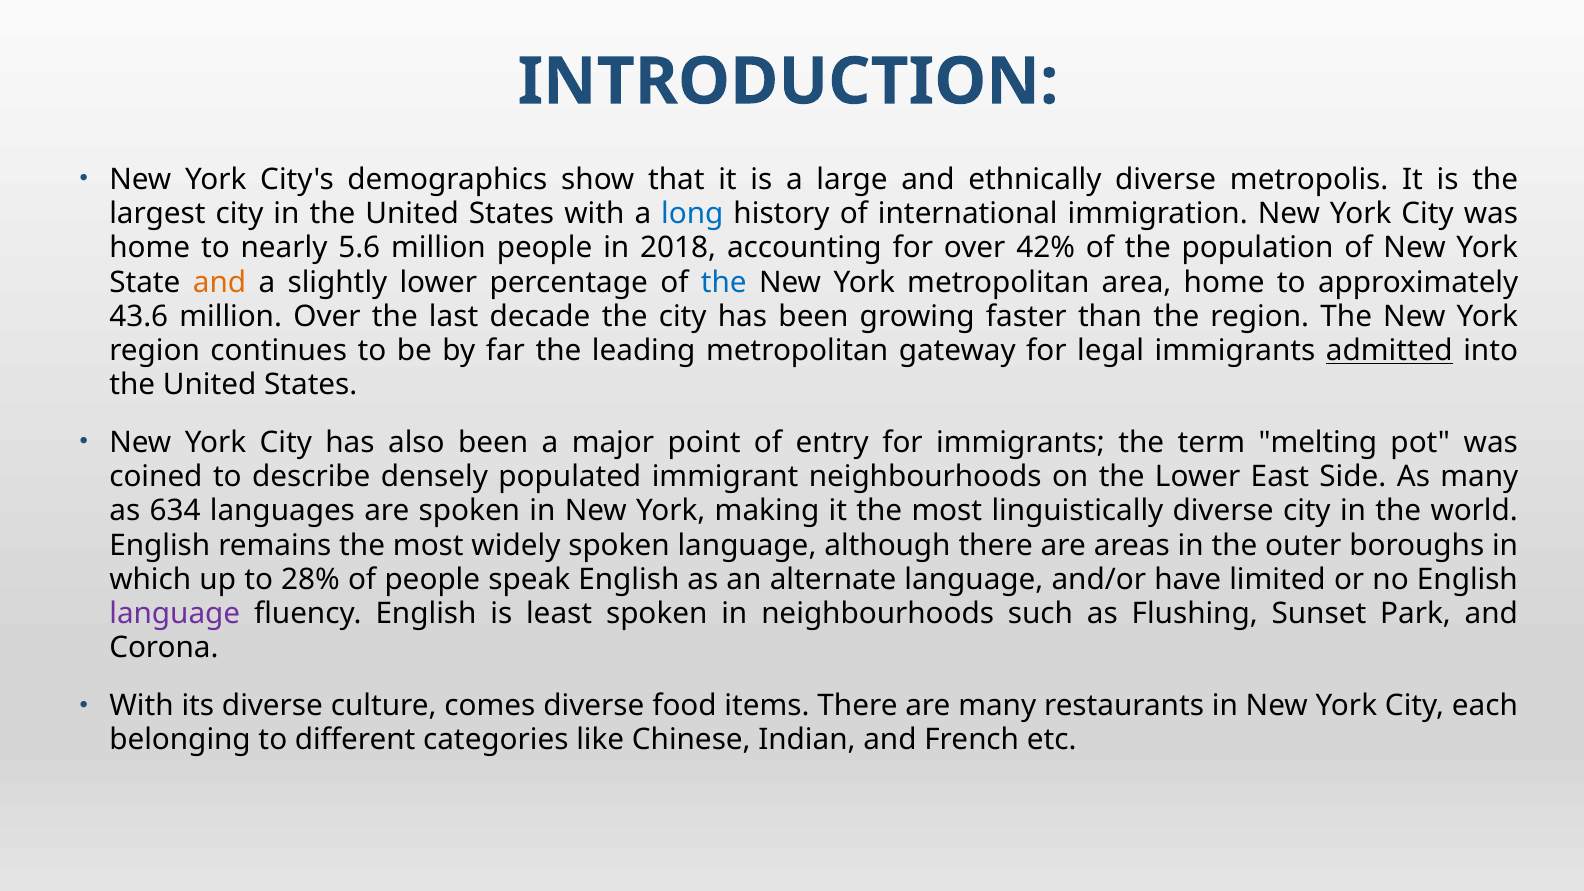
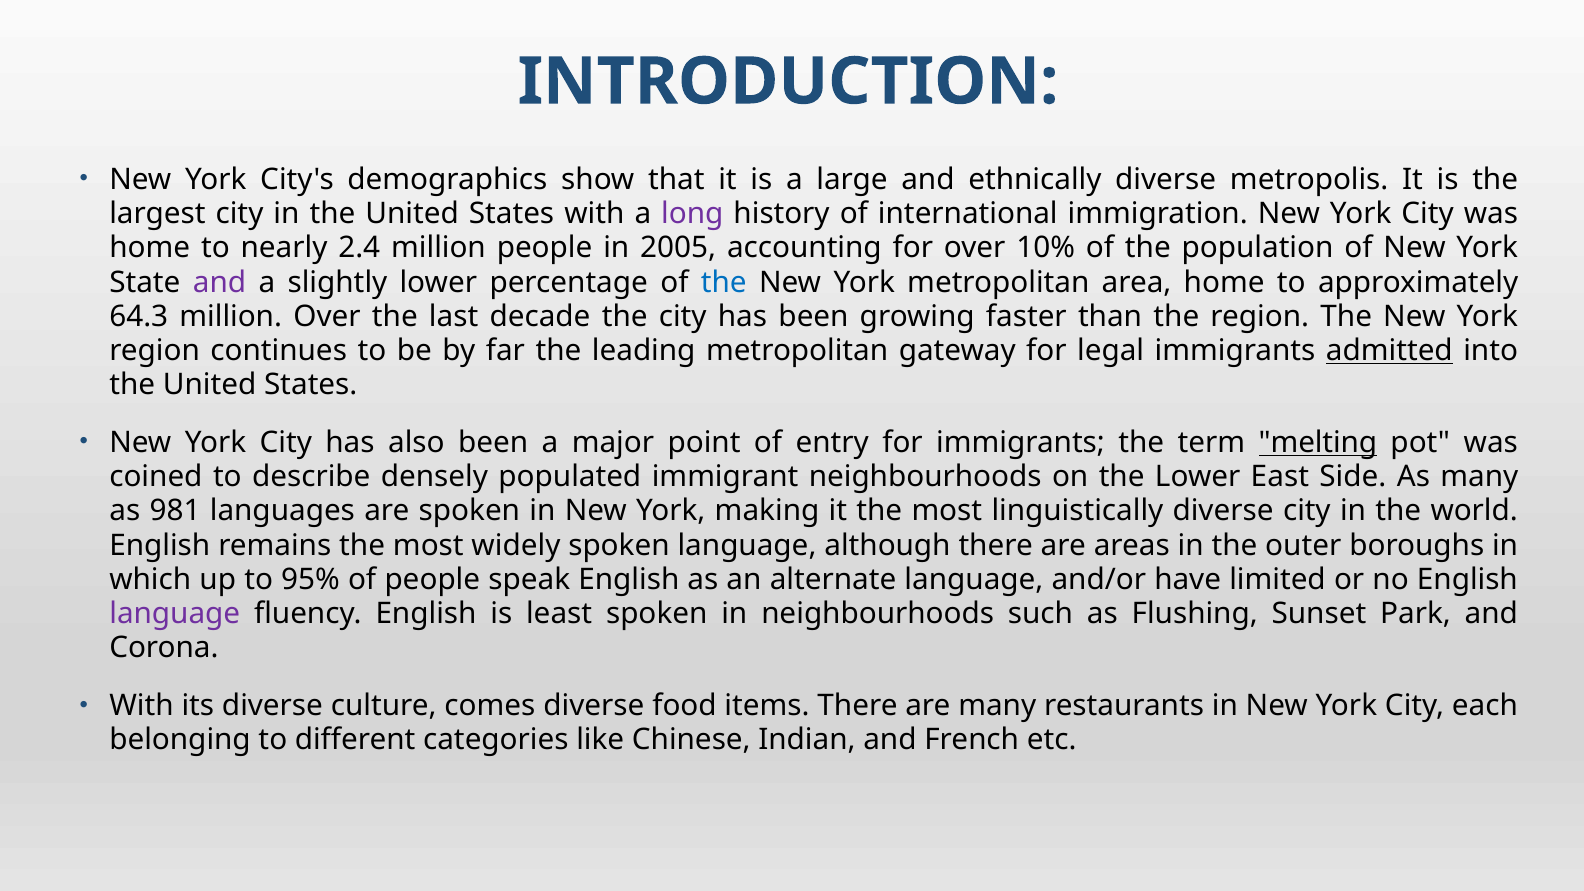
long colour: blue -> purple
5.6: 5.6 -> 2.4
2018: 2018 -> 2005
42%: 42% -> 10%
and at (220, 282) colour: orange -> purple
43.6: 43.6 -> 64.3
melting underline: none -> present
634: 634 -> 981
28%: 28% -> 95%
